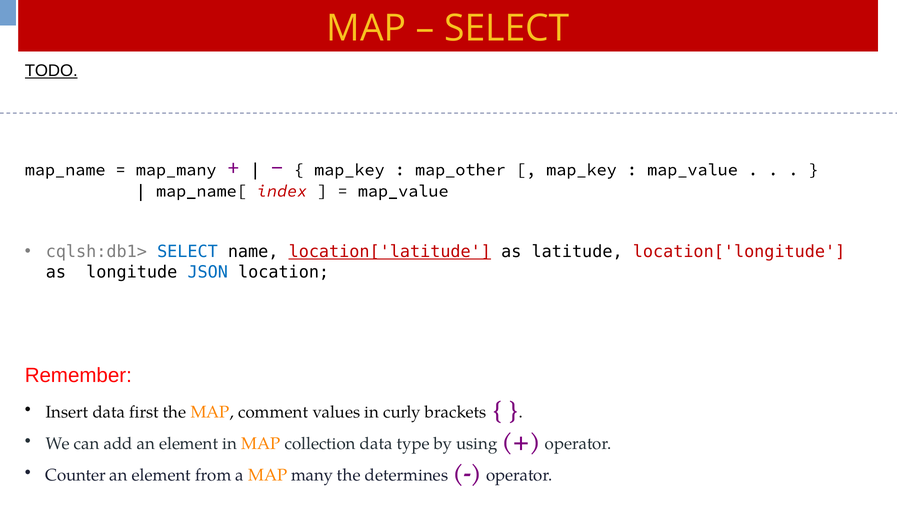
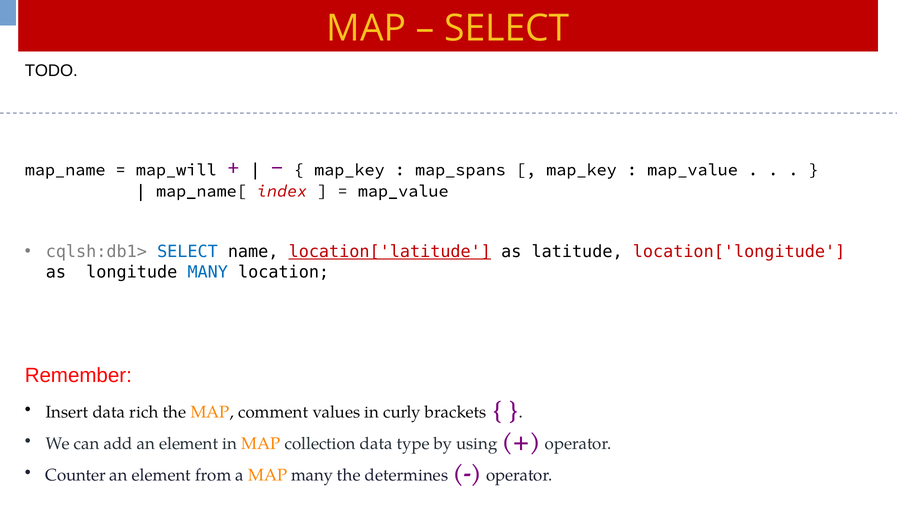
TODO underline: present -> none
map_many: map_many -> map_will
map_other: map_other -> map_spans
longitude JSON: JSON -> MANY
first: first -> rich
